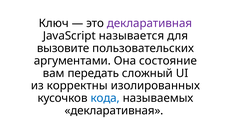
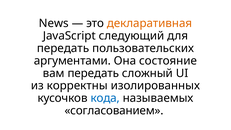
Ключ: Ключ -> News
декларативная at (150, 23) colour: purple -> orange
называется: называется -> следующий
вызовите at (63, 48): вызовите -> передать
декларативная at (114, 111): декларативная -> согласованием
